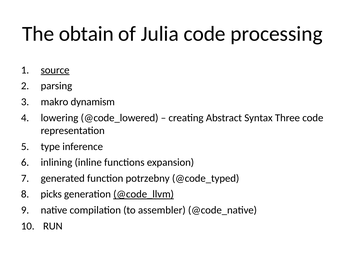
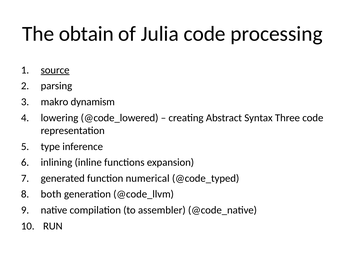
potrzebny: potrzebny -> numerical
picks: picks -> both
@code_llvm underline: present -> none
